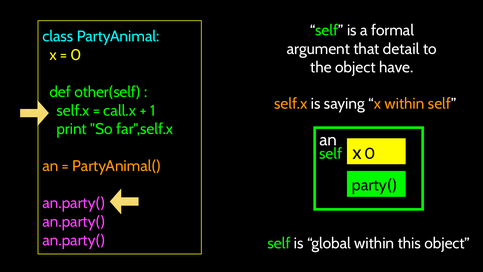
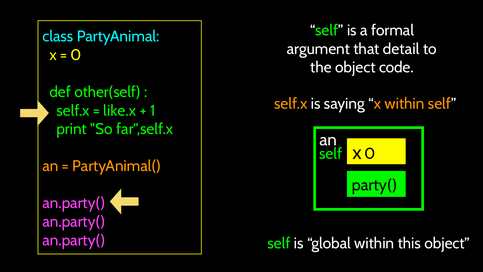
have: have -> code
call.x: call.x -> like.x
